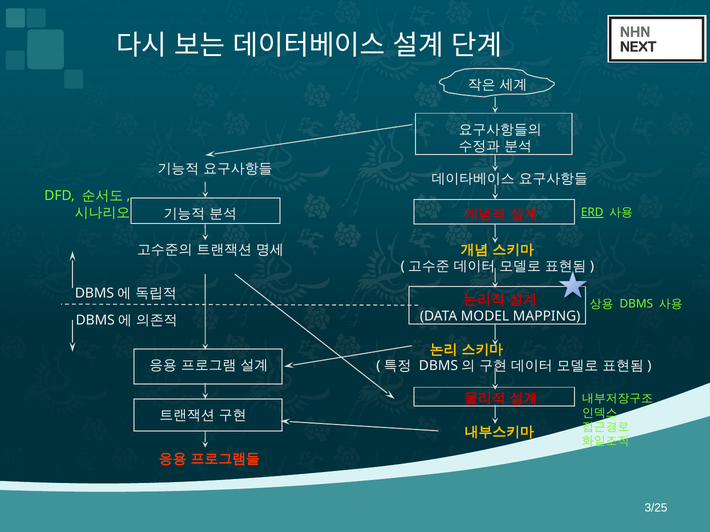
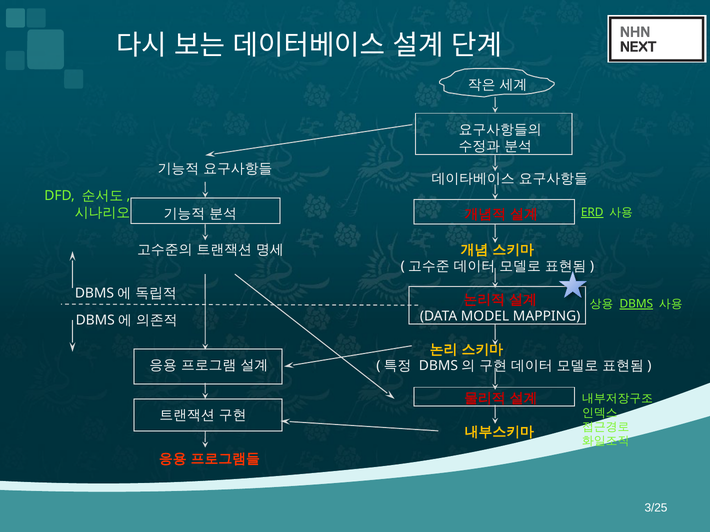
DBMS underline: none -> present
